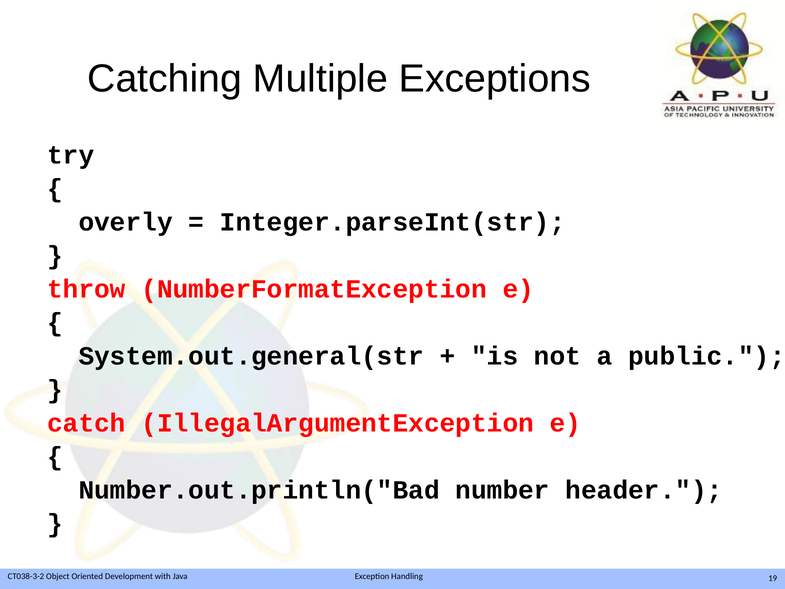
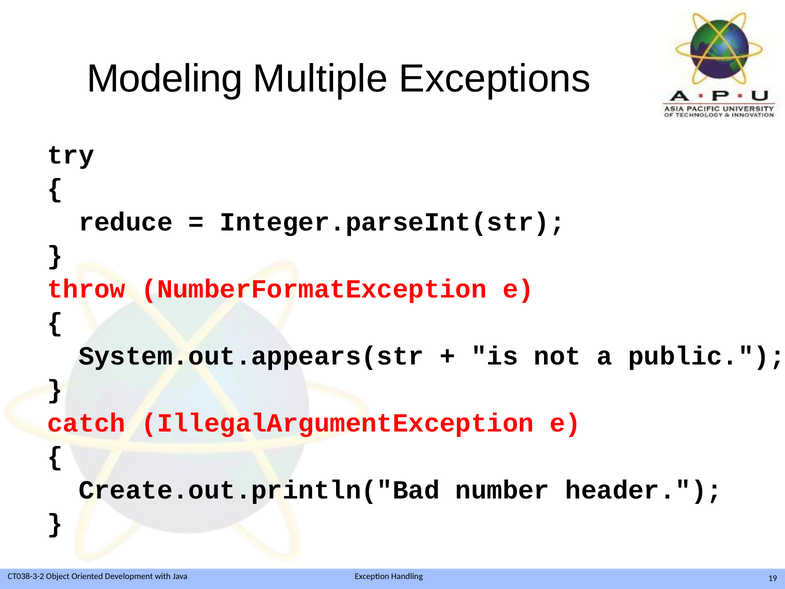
Catching: Catching -> Modeling
overly: overly -> reduce
System.out.general(str: System.out.general(str -> System.out.appears(str
Number.out.println("Bad: Number.out.println("Bad -> Create.out.println("Bad
